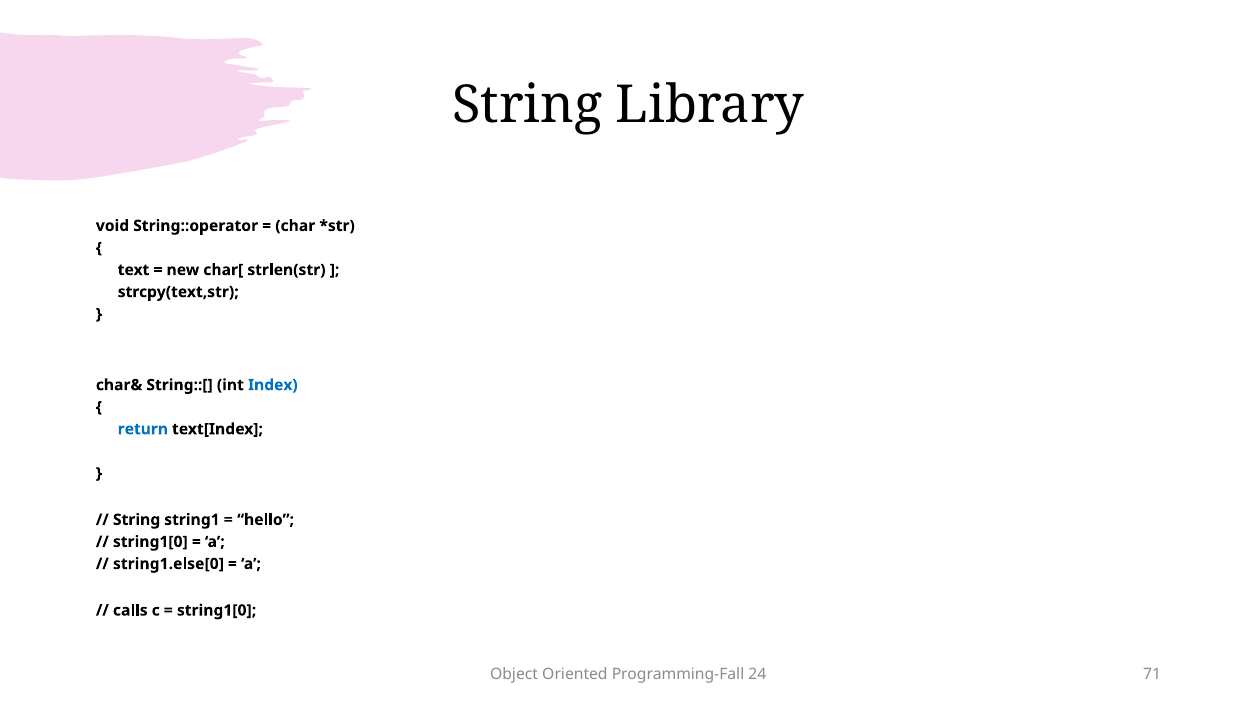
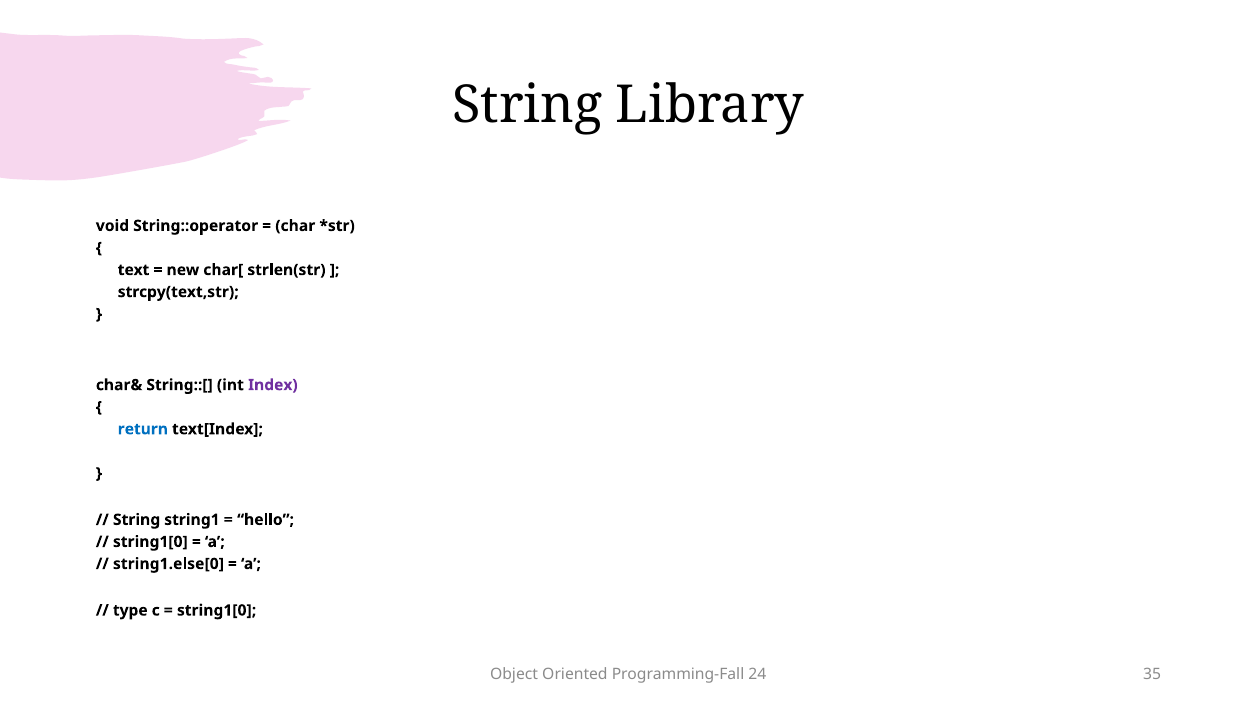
Index colour: blue -> purple
calls: calls -> type
71: 71 -> 35
